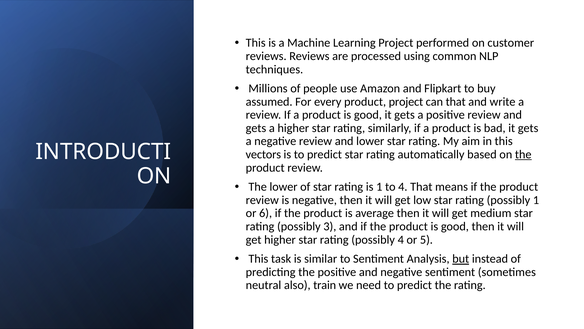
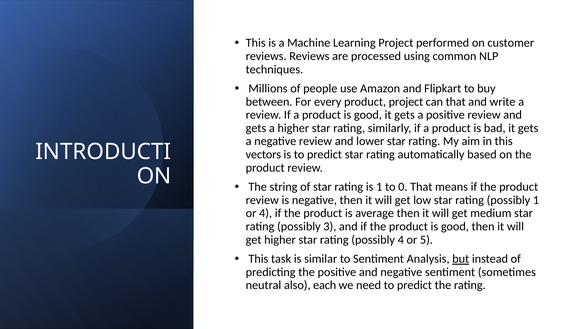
assumed: assumed -> between
the at (523, 154) underline: present -> none
The lower: lower -> string
to 4: 4 -> 0
or 6: 6 -> 4
train: train -> each
